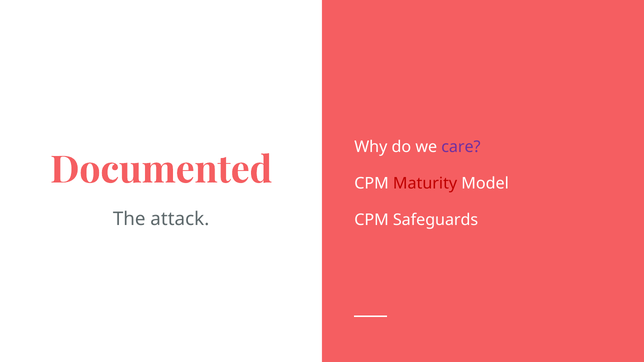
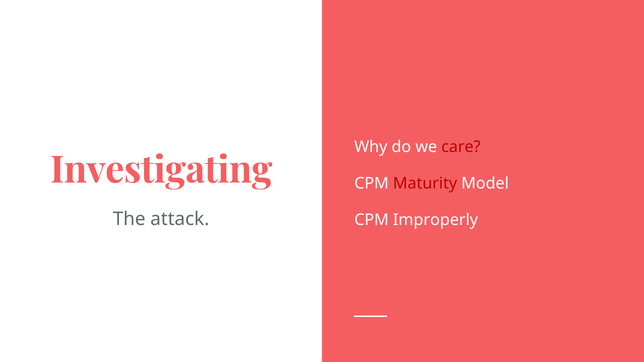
care colour: purple -> red
Documented: Documented -> Investigating
Safeguards: Safeguards -> Improperly
